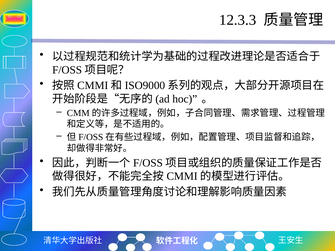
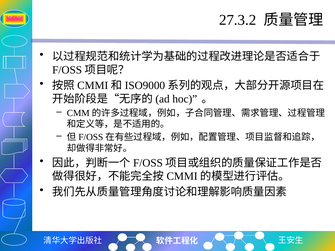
12.3.3: 12.3.3 -> 27.3.2
